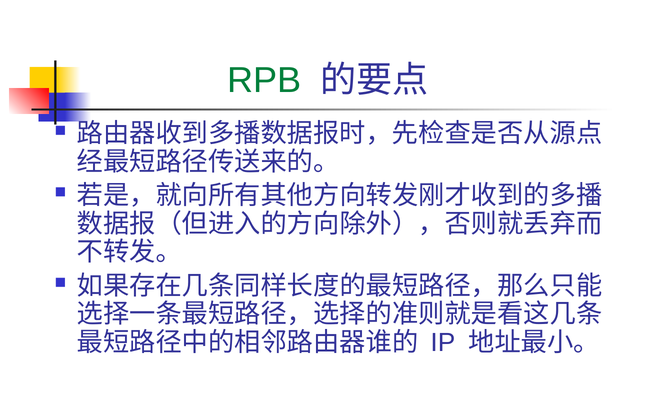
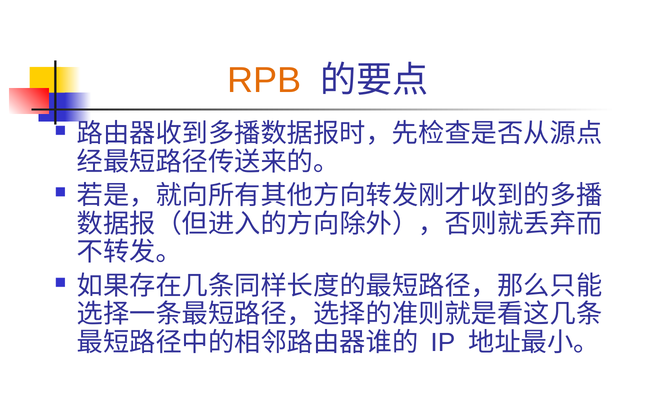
RPB colour: green -> orange
